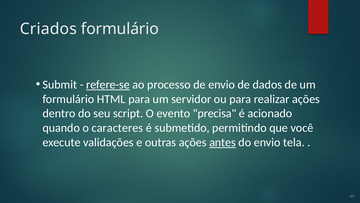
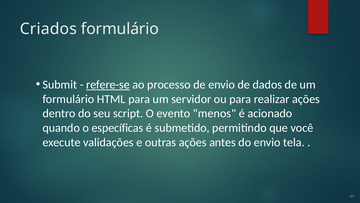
precisa: precisa -> menos
caracteres: caracteres -> específicas
antes underline: present -> none
